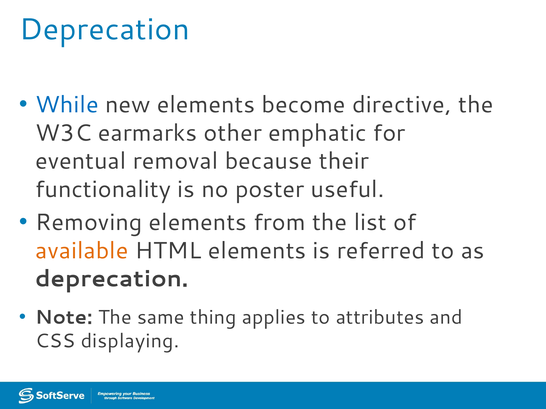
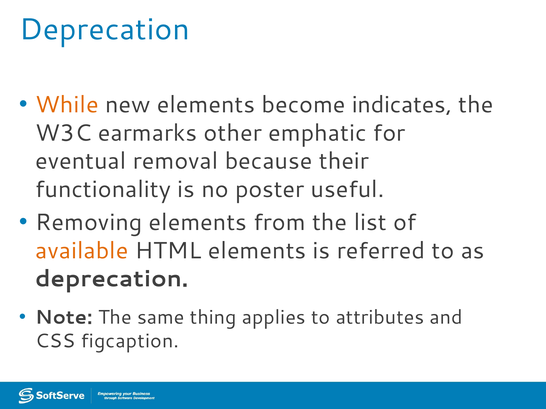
While colour: blue -> orange
directive: directive -> indicates
displaying: displaying -> figcaption
